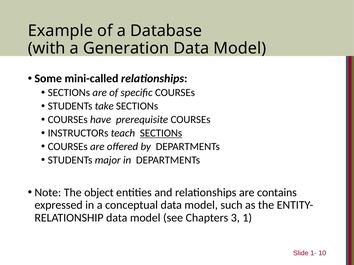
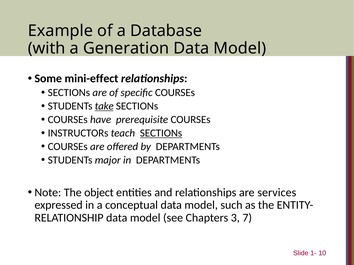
mini-called: mini-called -> mini-effect
take underline: none -> present
contains: contains -> services
1: 1 -> 7
